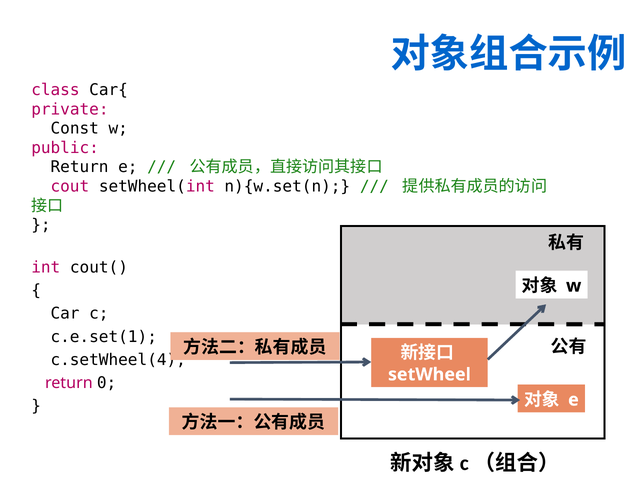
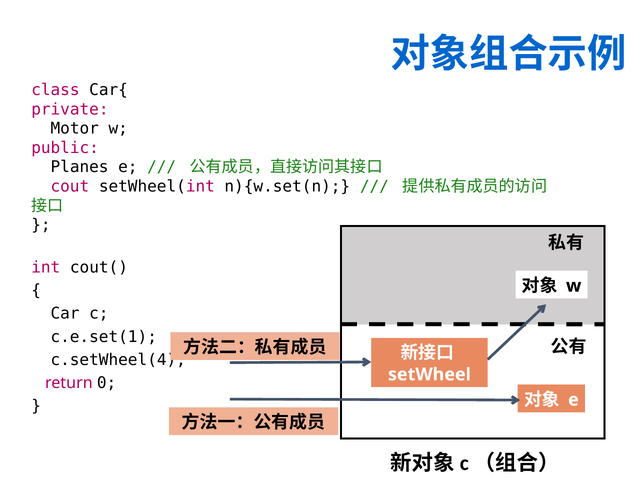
Const: Const -> Motor
Return at (80, 167): Return -> Planes
